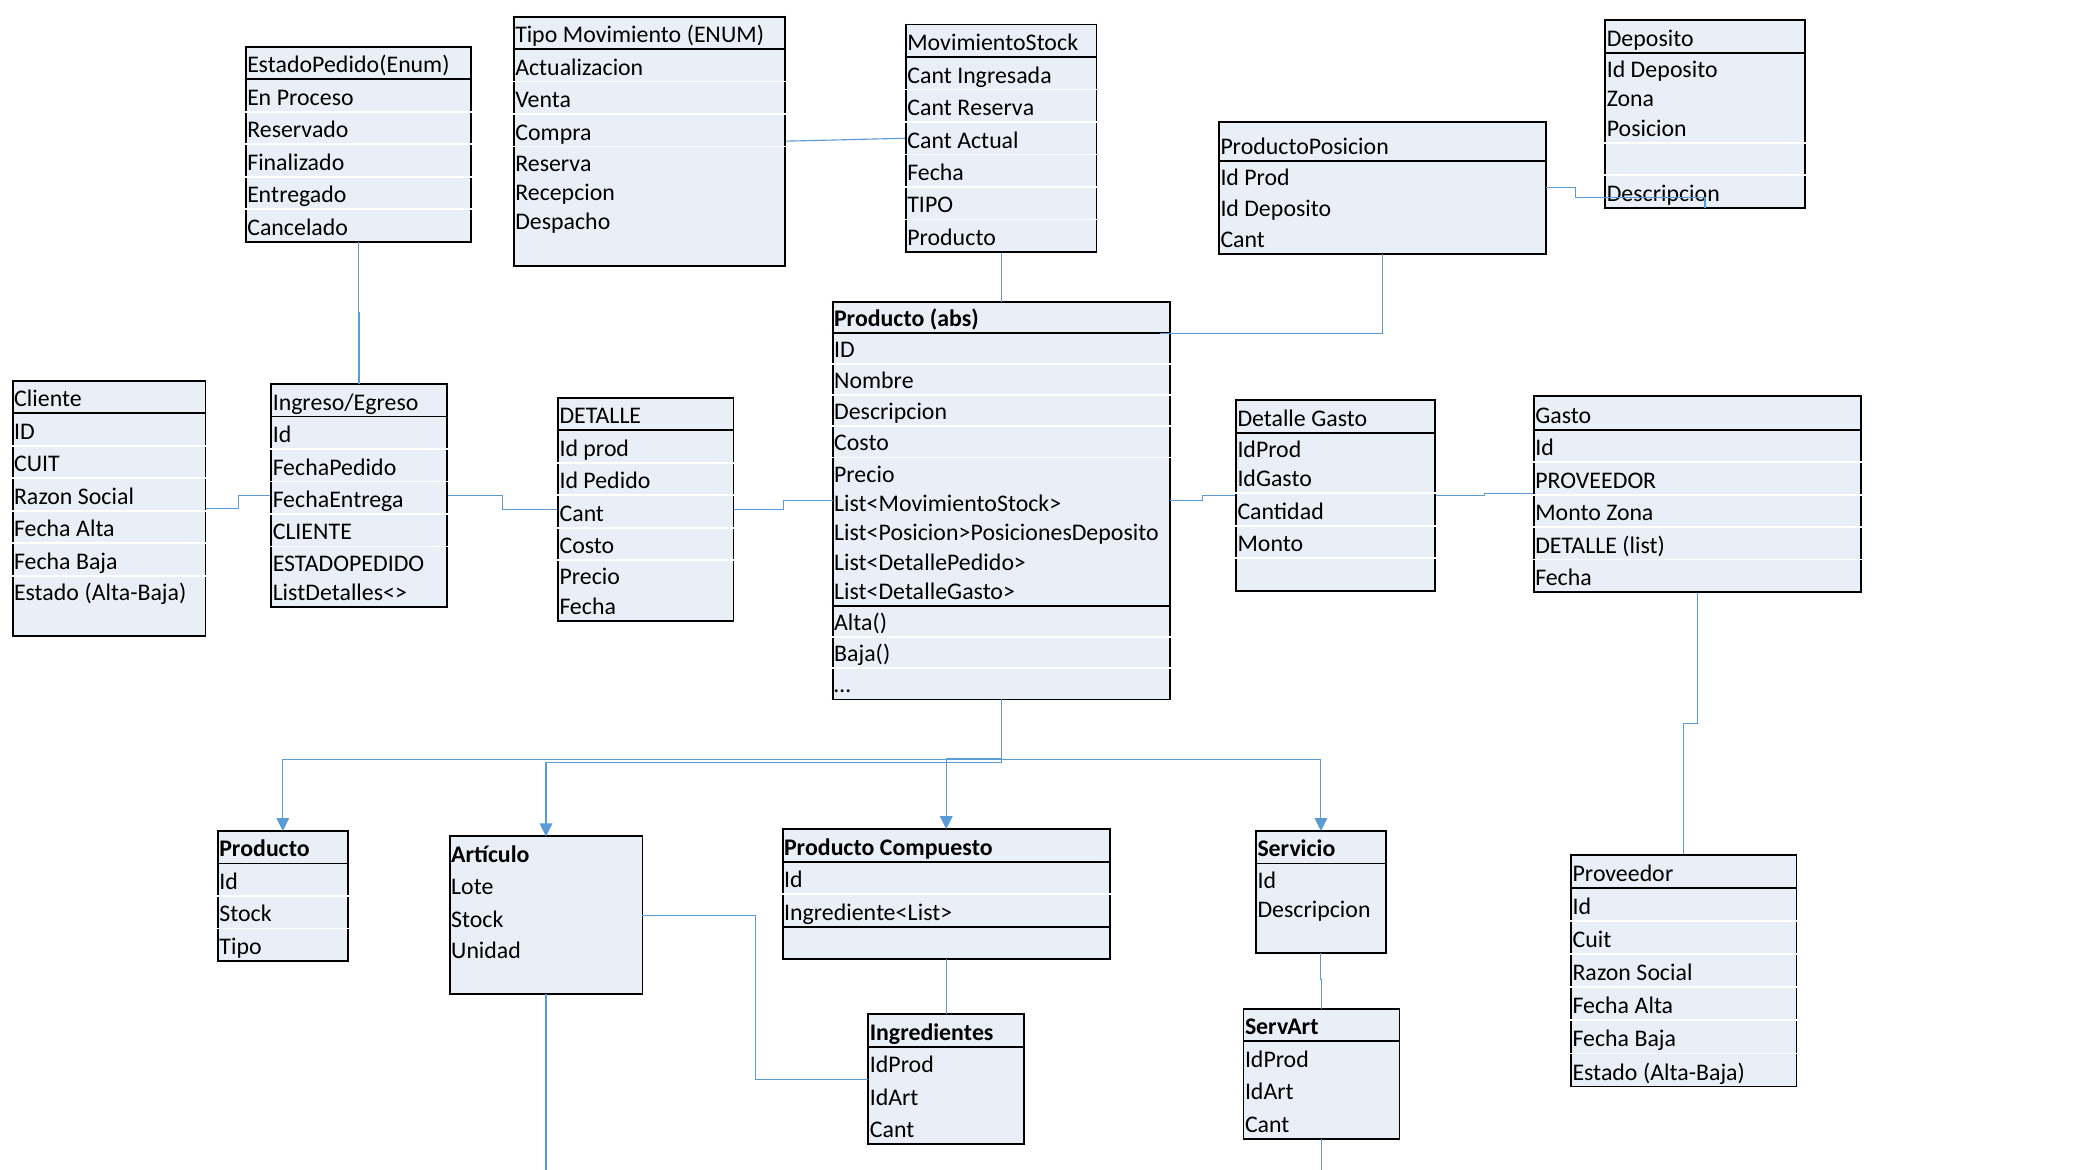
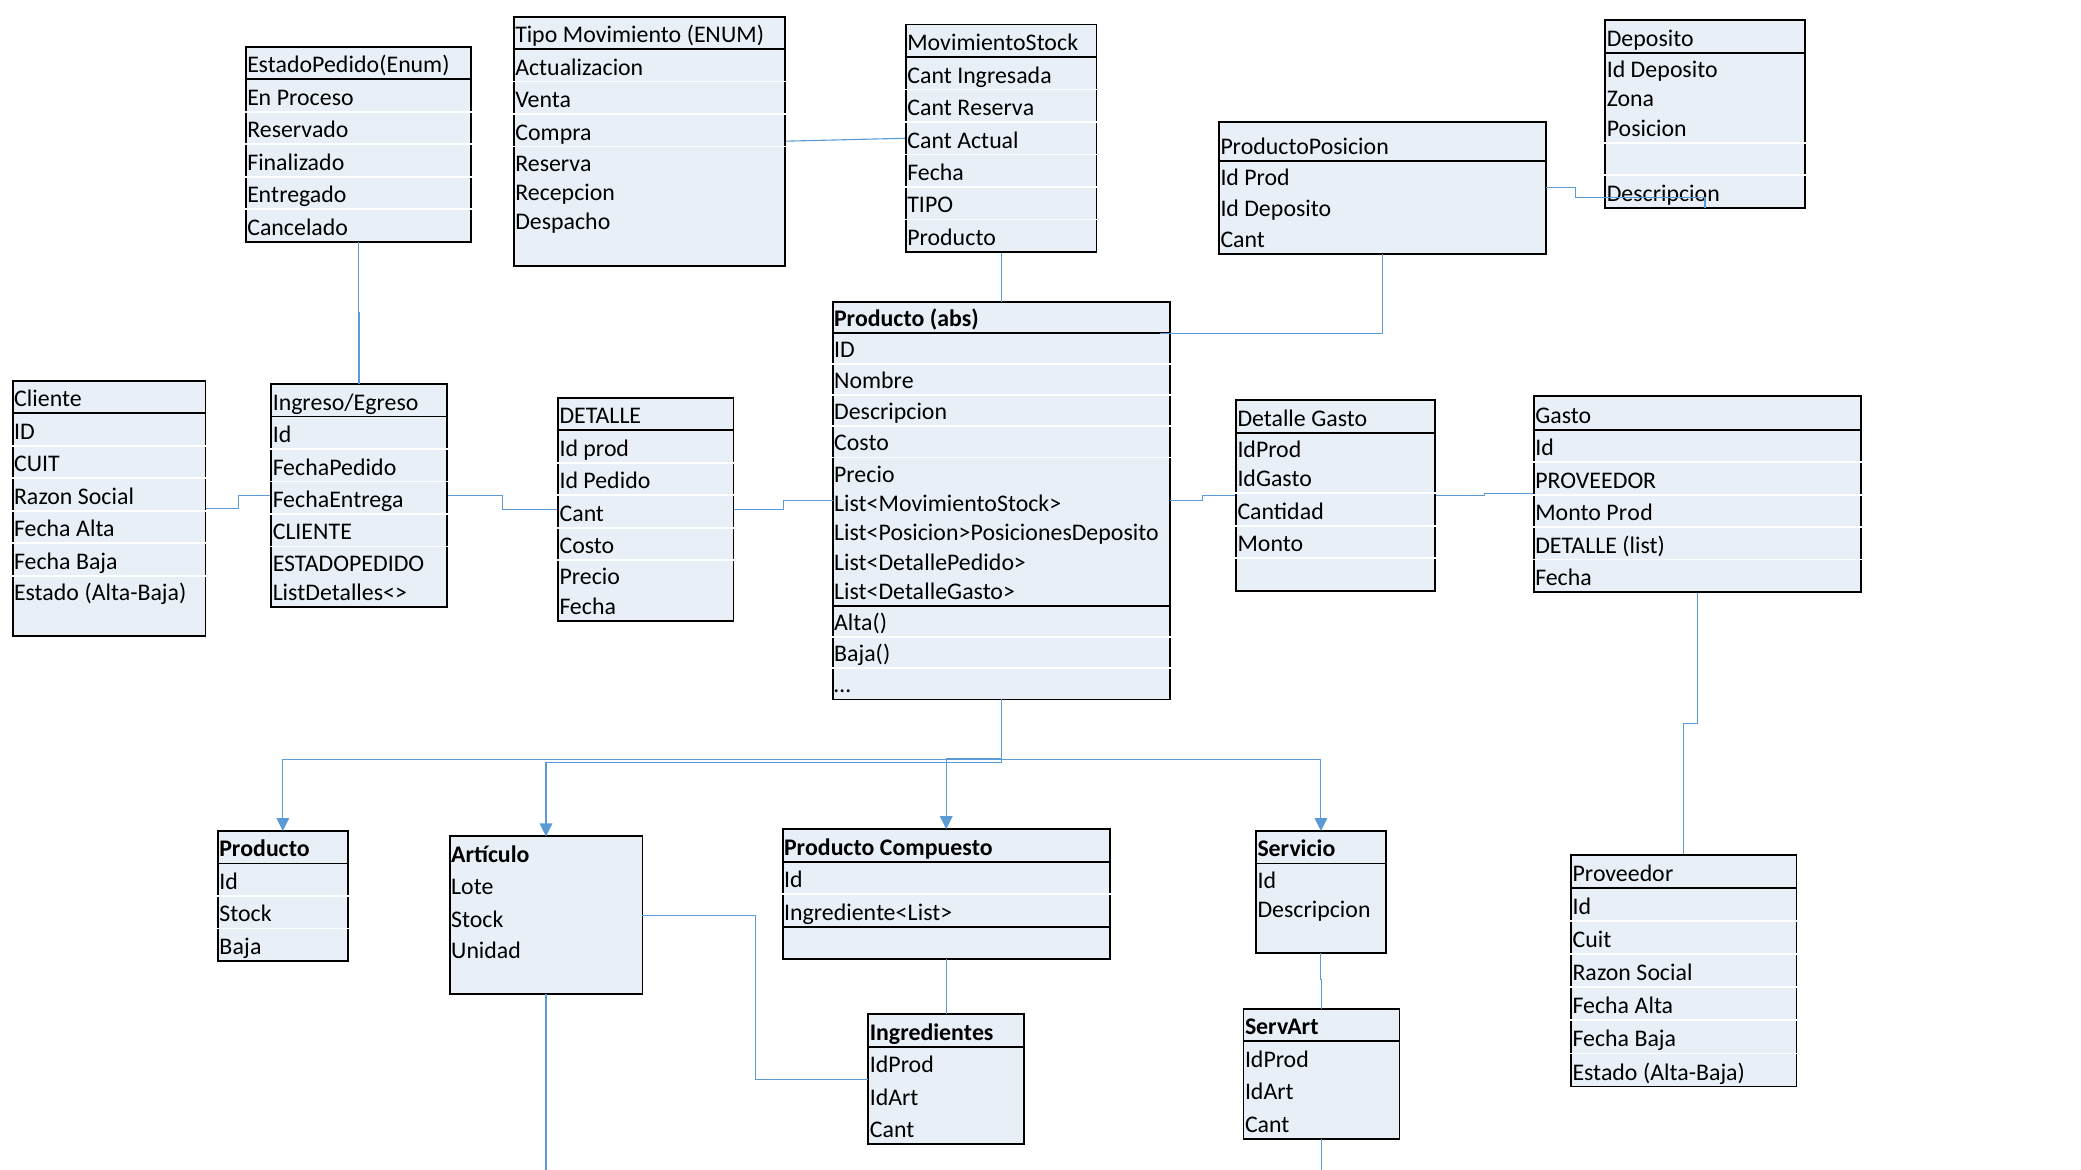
Monto Zona: Zona -> Prod
Tipo at (241, 947): Tipo -> Baja
